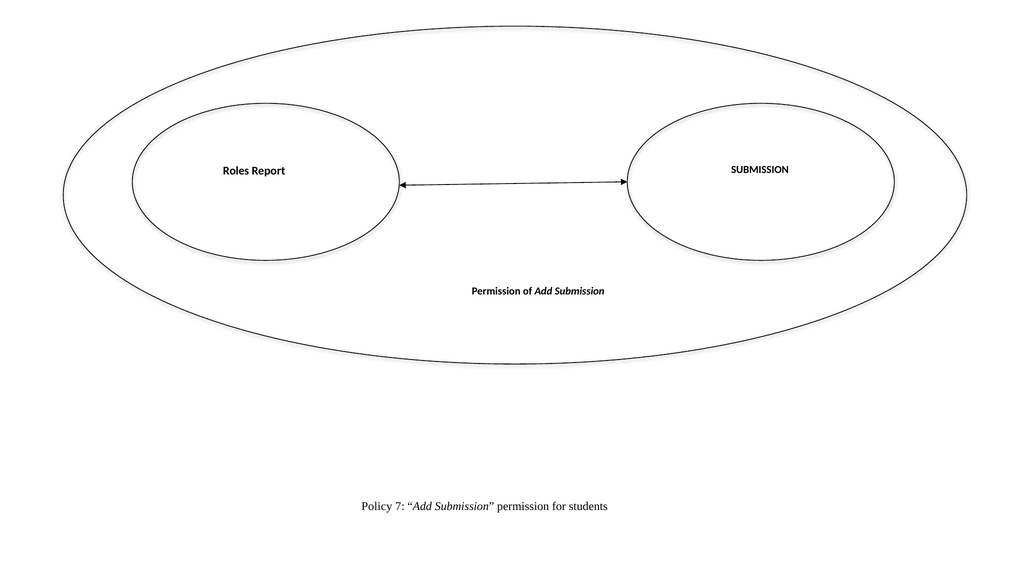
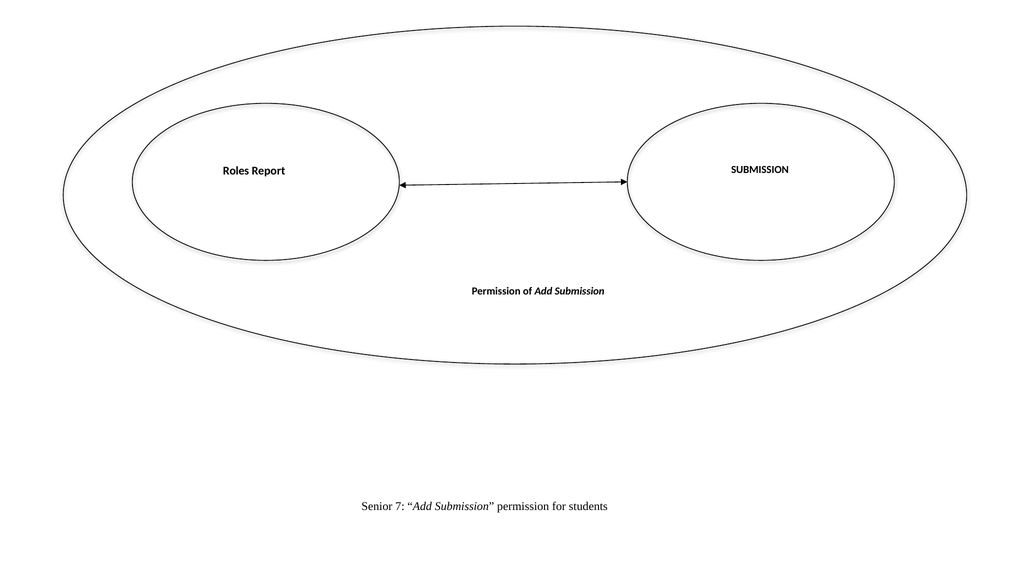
Policy: Policy -> Senior
